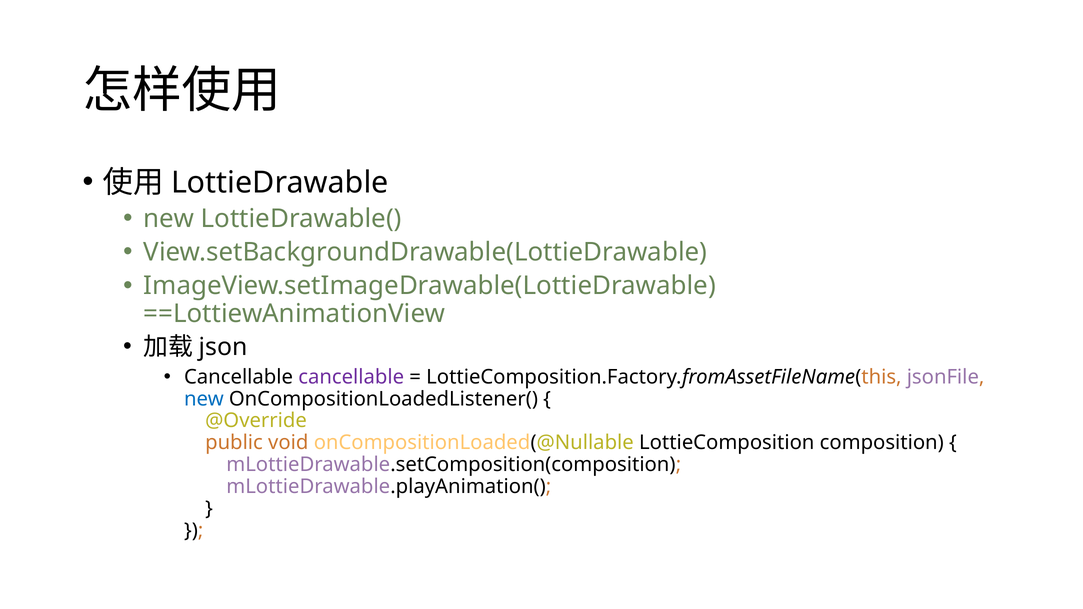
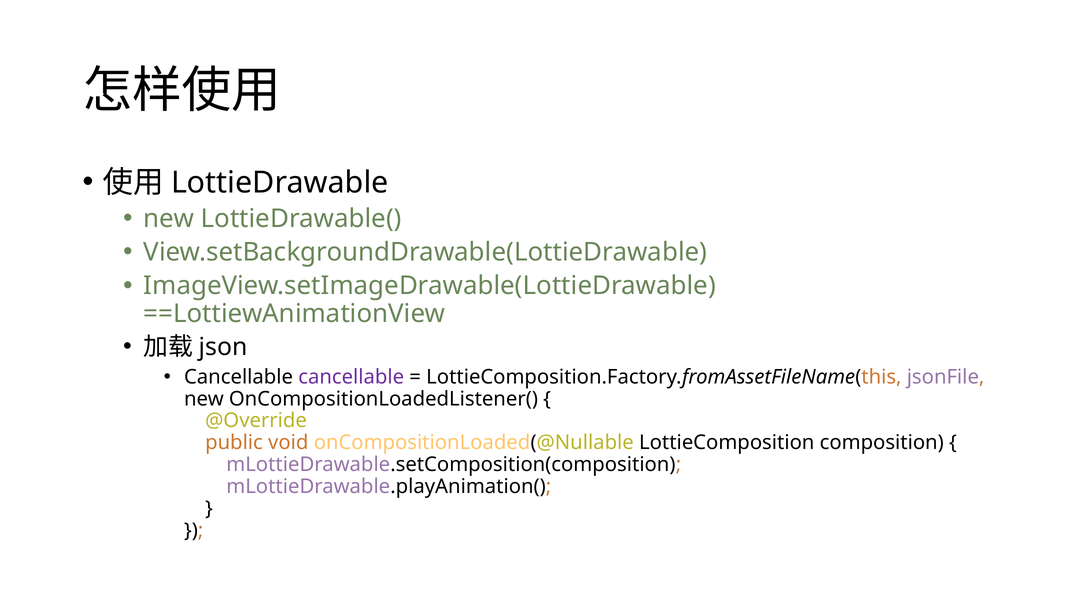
new at (204, 399) colour: blue -> black
